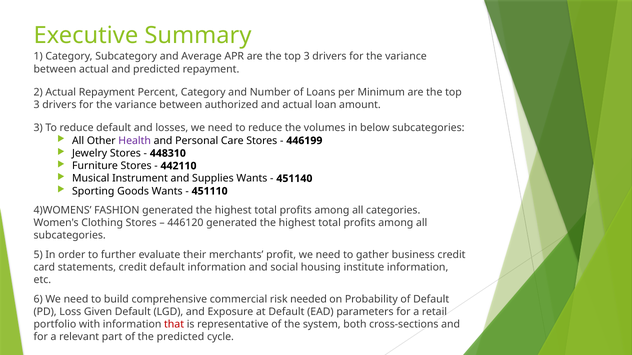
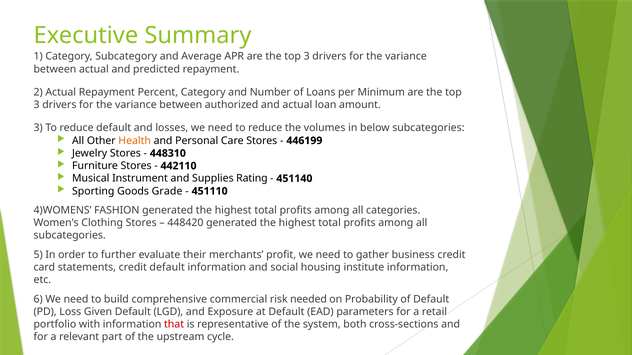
Health colour: purple -> orange
Supplies Wants: Wants -> Rating
Goods Wants: Wants -> Grade
446120: 446120 -> 448420
the predicted: predicted -> upstream
